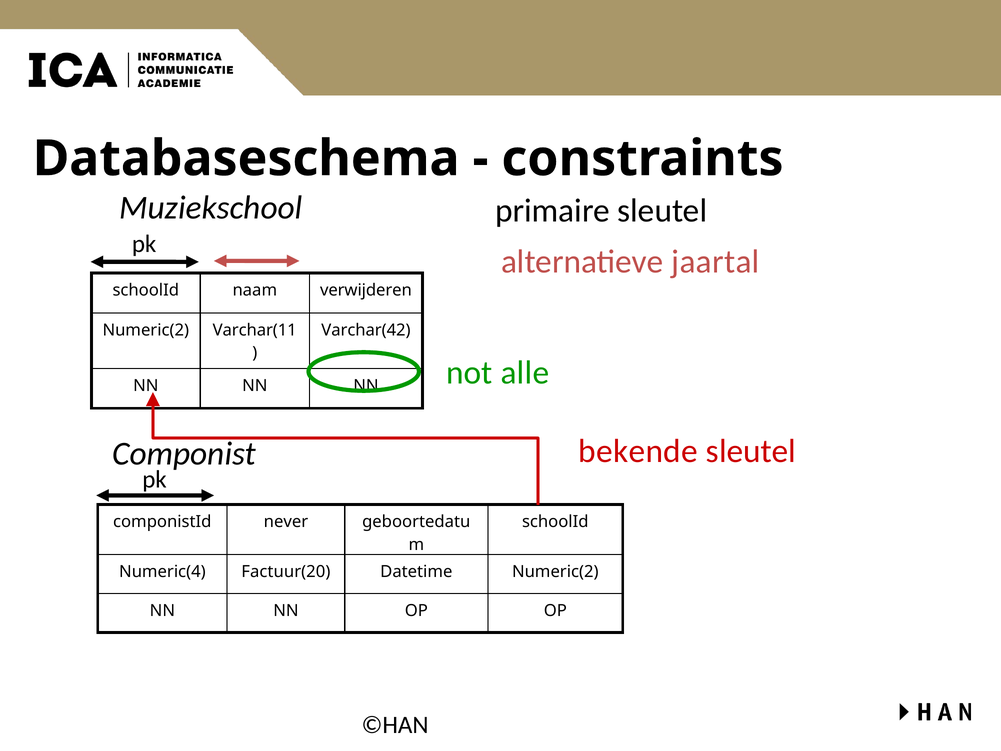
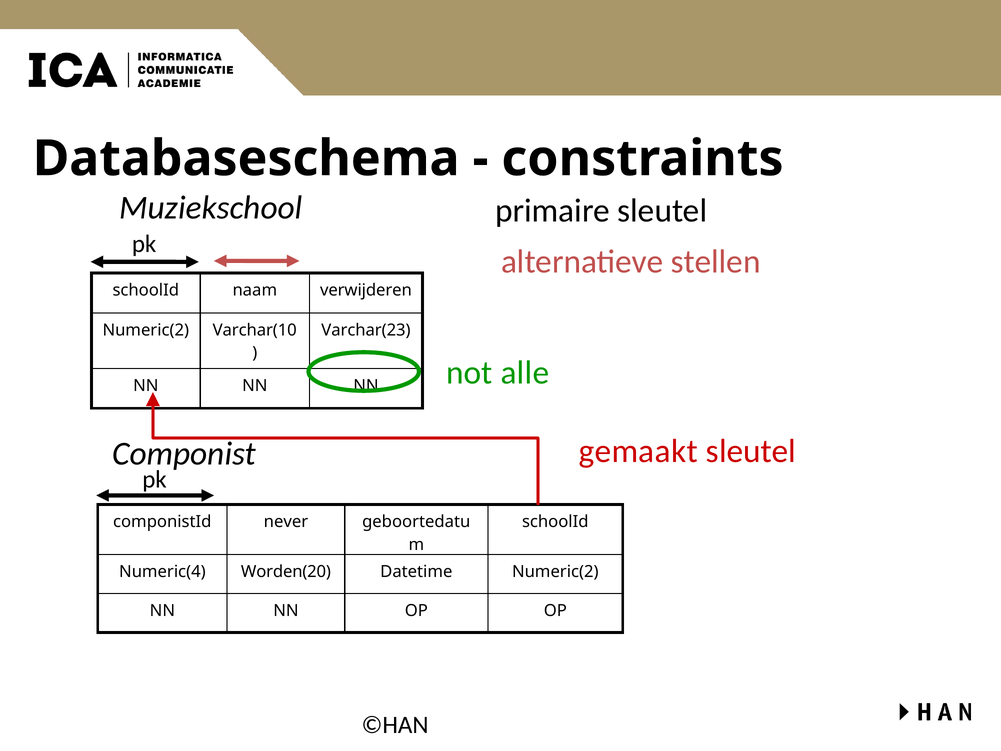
jaartal: jaartal -> stellen
Varchar(11: Varchar(11 -> Varchar(10
Varchar(42: Varchar(42 -> Varchar(23
bekende: bekende -> gemaakt
Factuur(20: Factuur(20 -> Worden(20
